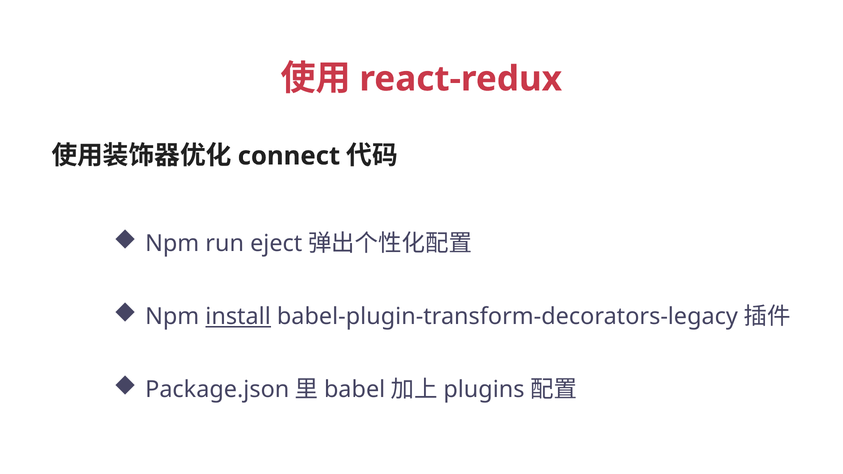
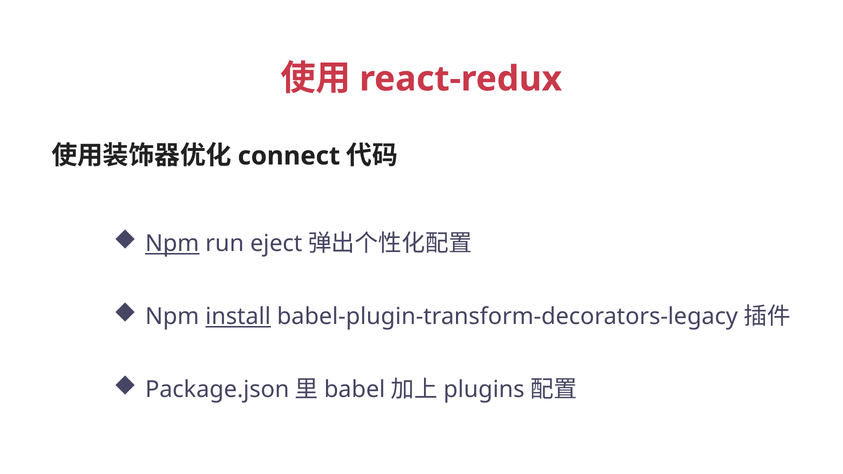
Npm at (172, 244) underline: none -> present
